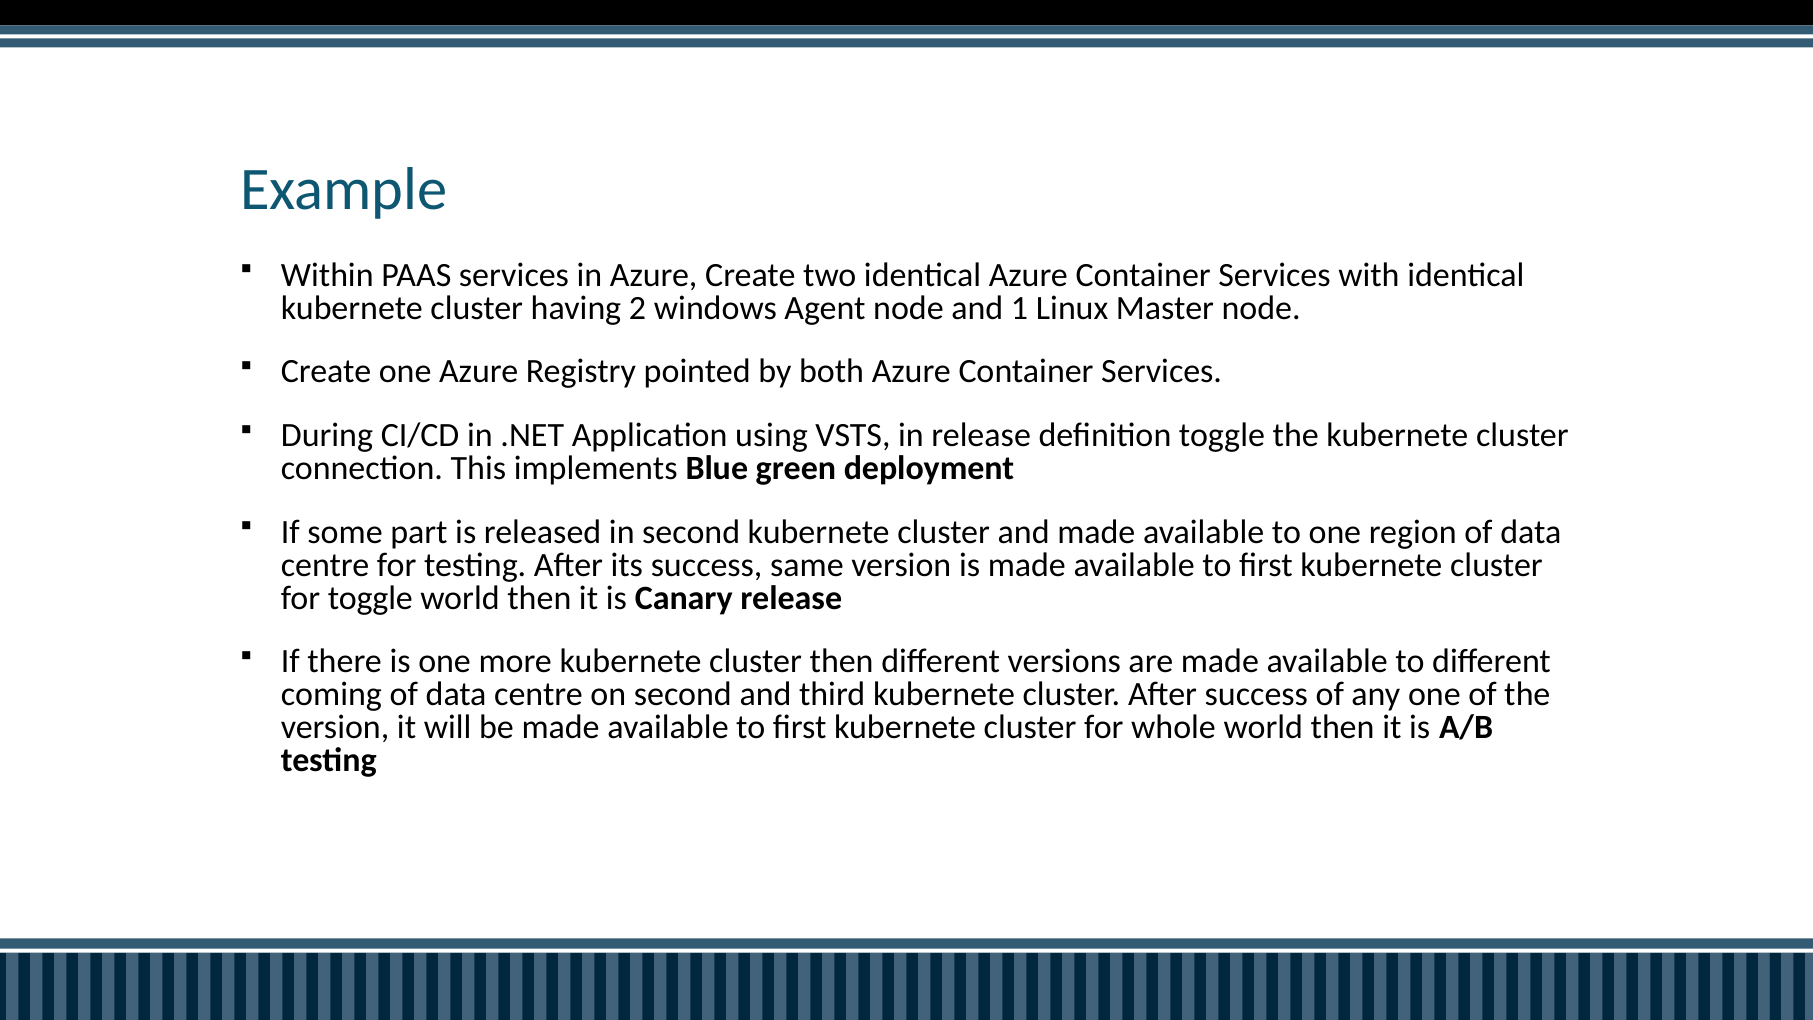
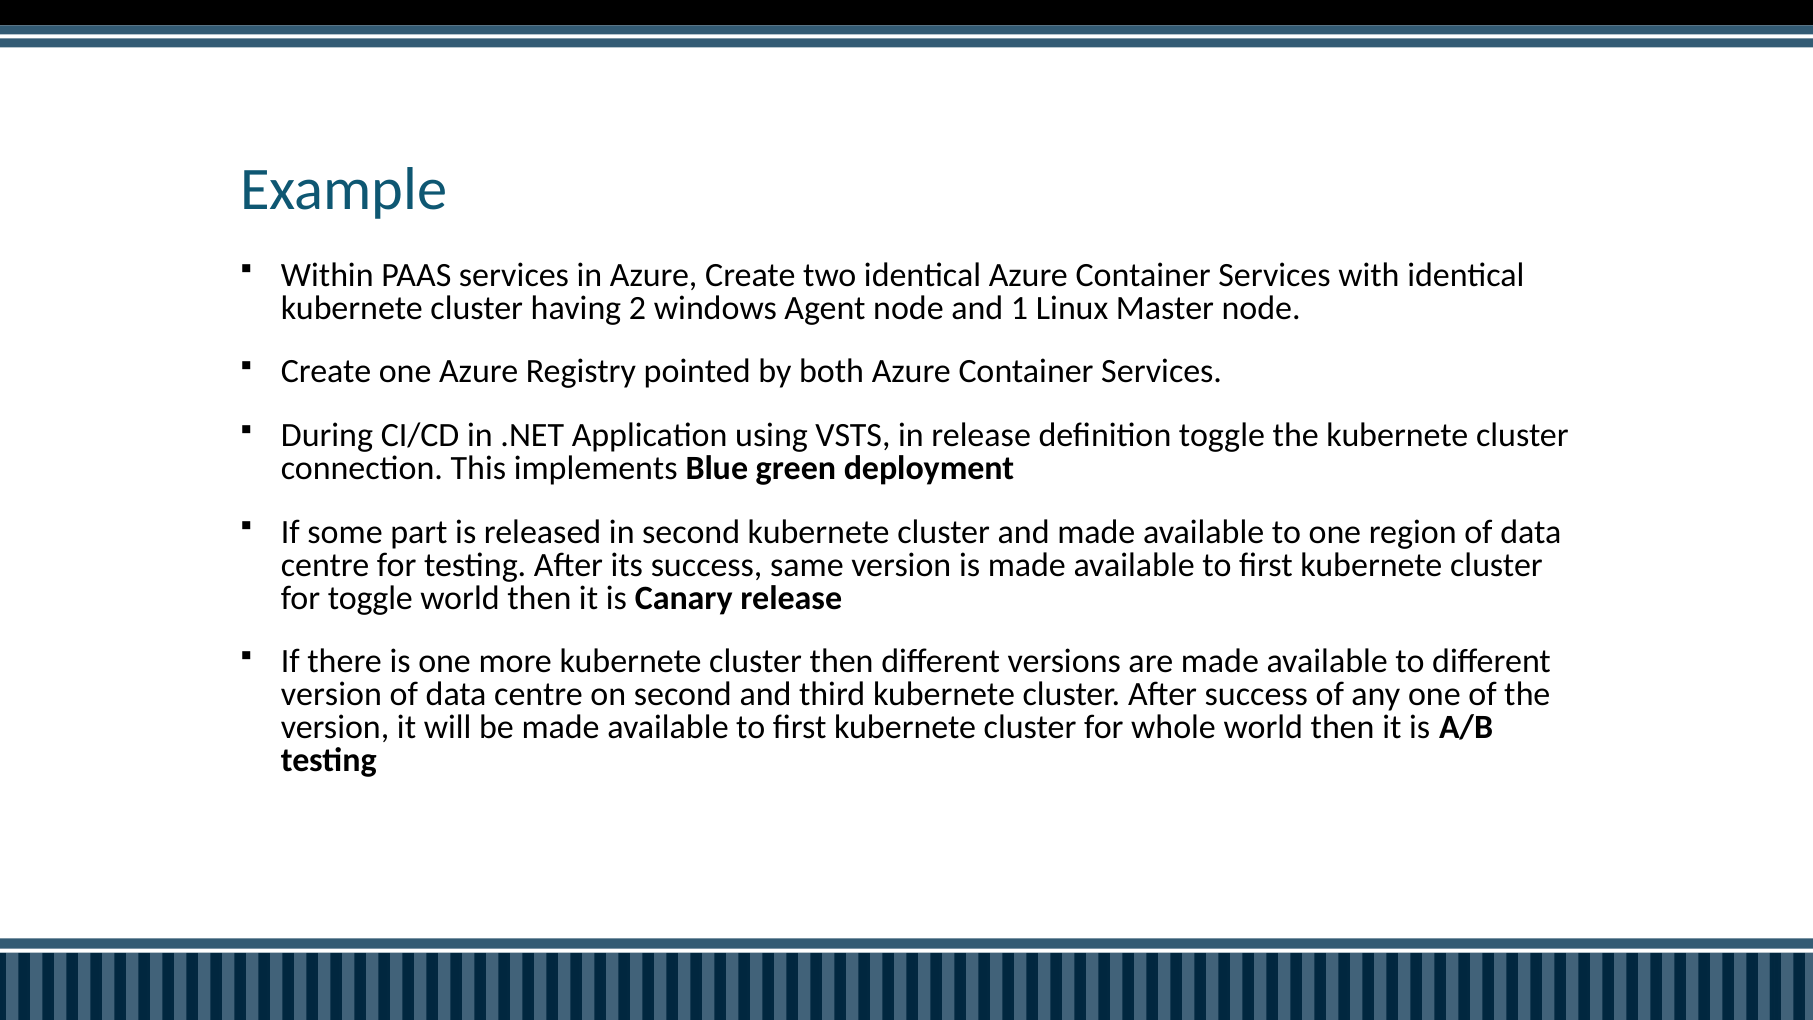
coming at (331, 695): coming -> version
